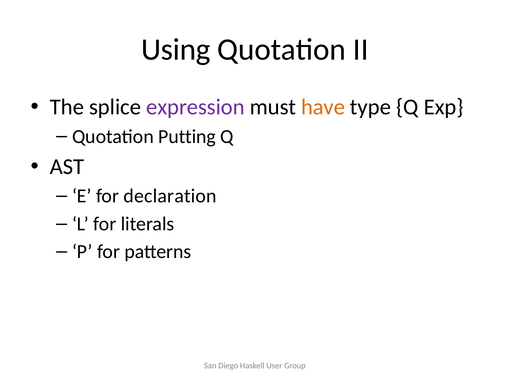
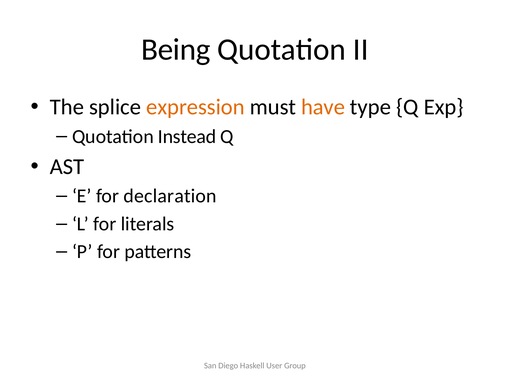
Using: Using -> Being
expression colour: purple -> orange
Putting: Putting -> Instead
